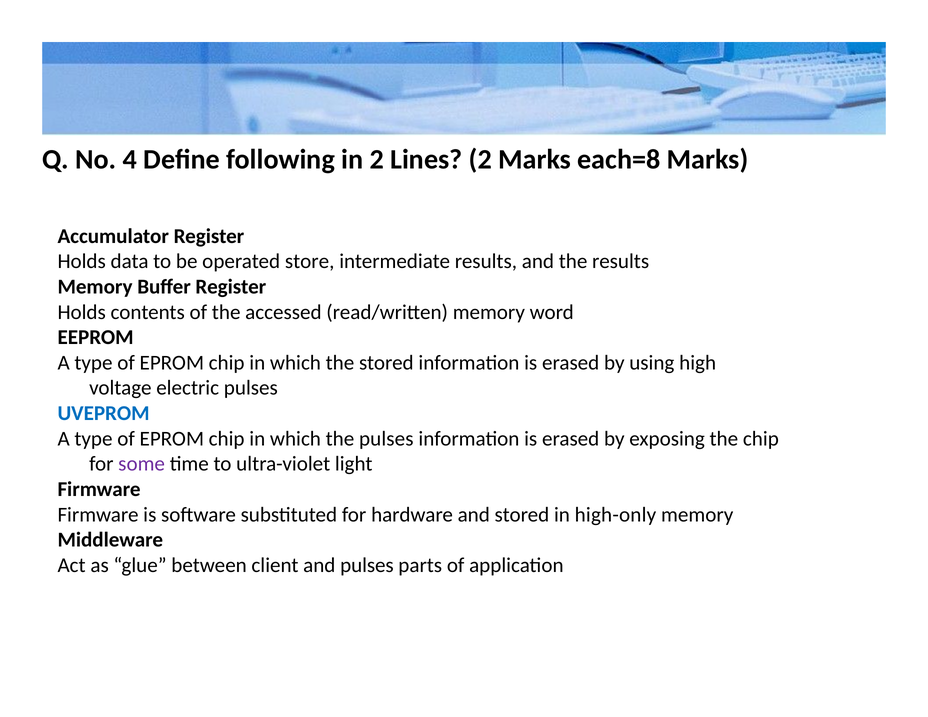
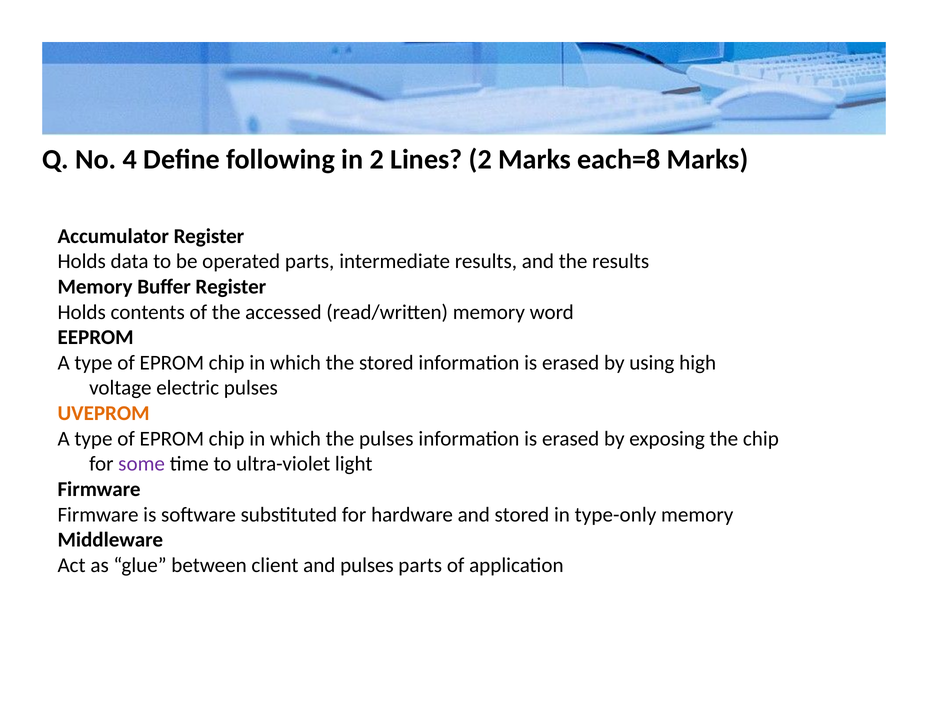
operated store: store -> parts
UVEPROM colour: blue -> orange
high-only: high-only -> type-only
